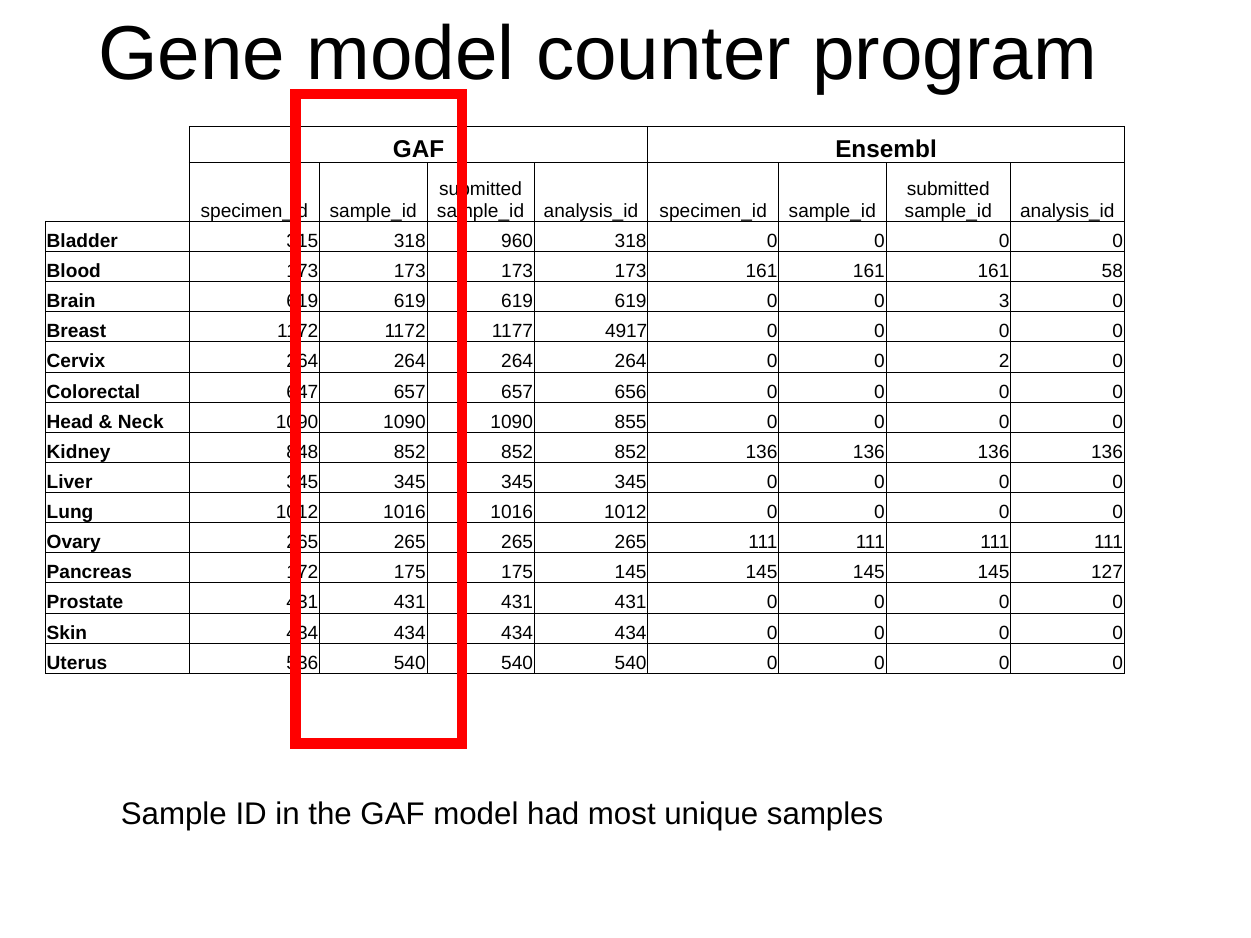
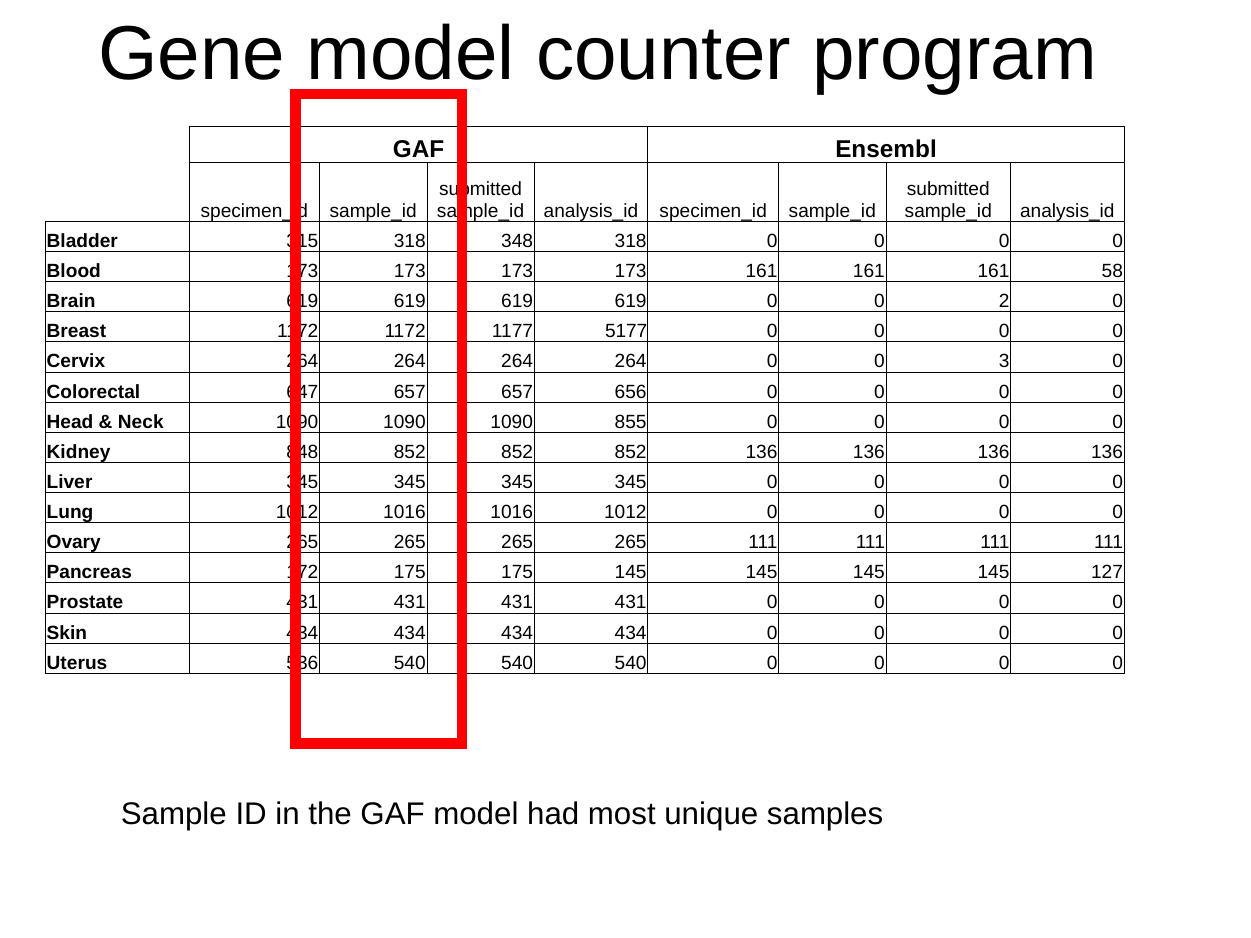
960: 960 -> 348
3: 3 -> 2
4917: 4917 -> 5177
2: 2 -> 3
